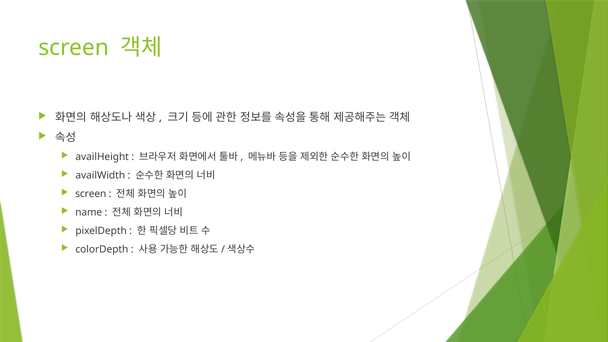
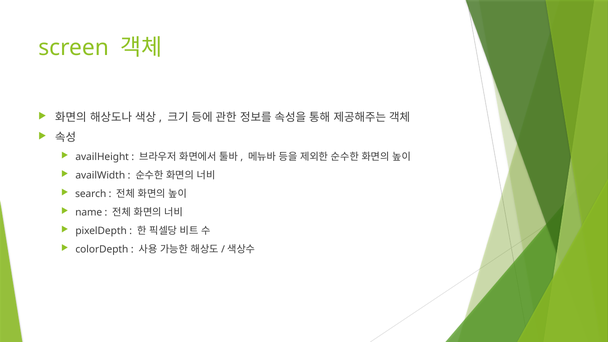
screen at (91, 194): screen -> search
